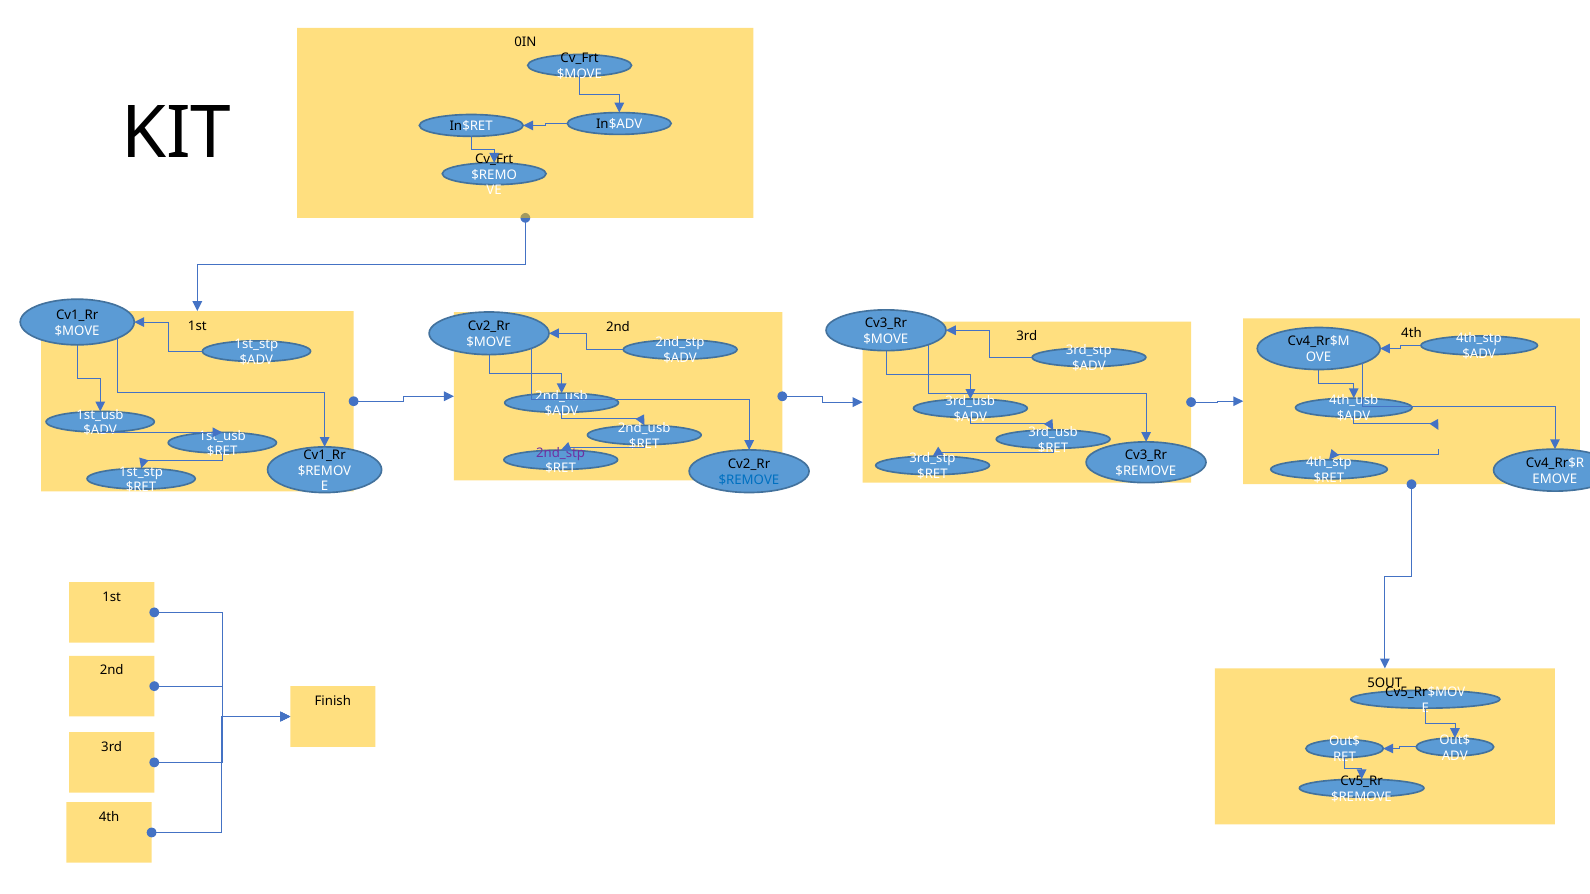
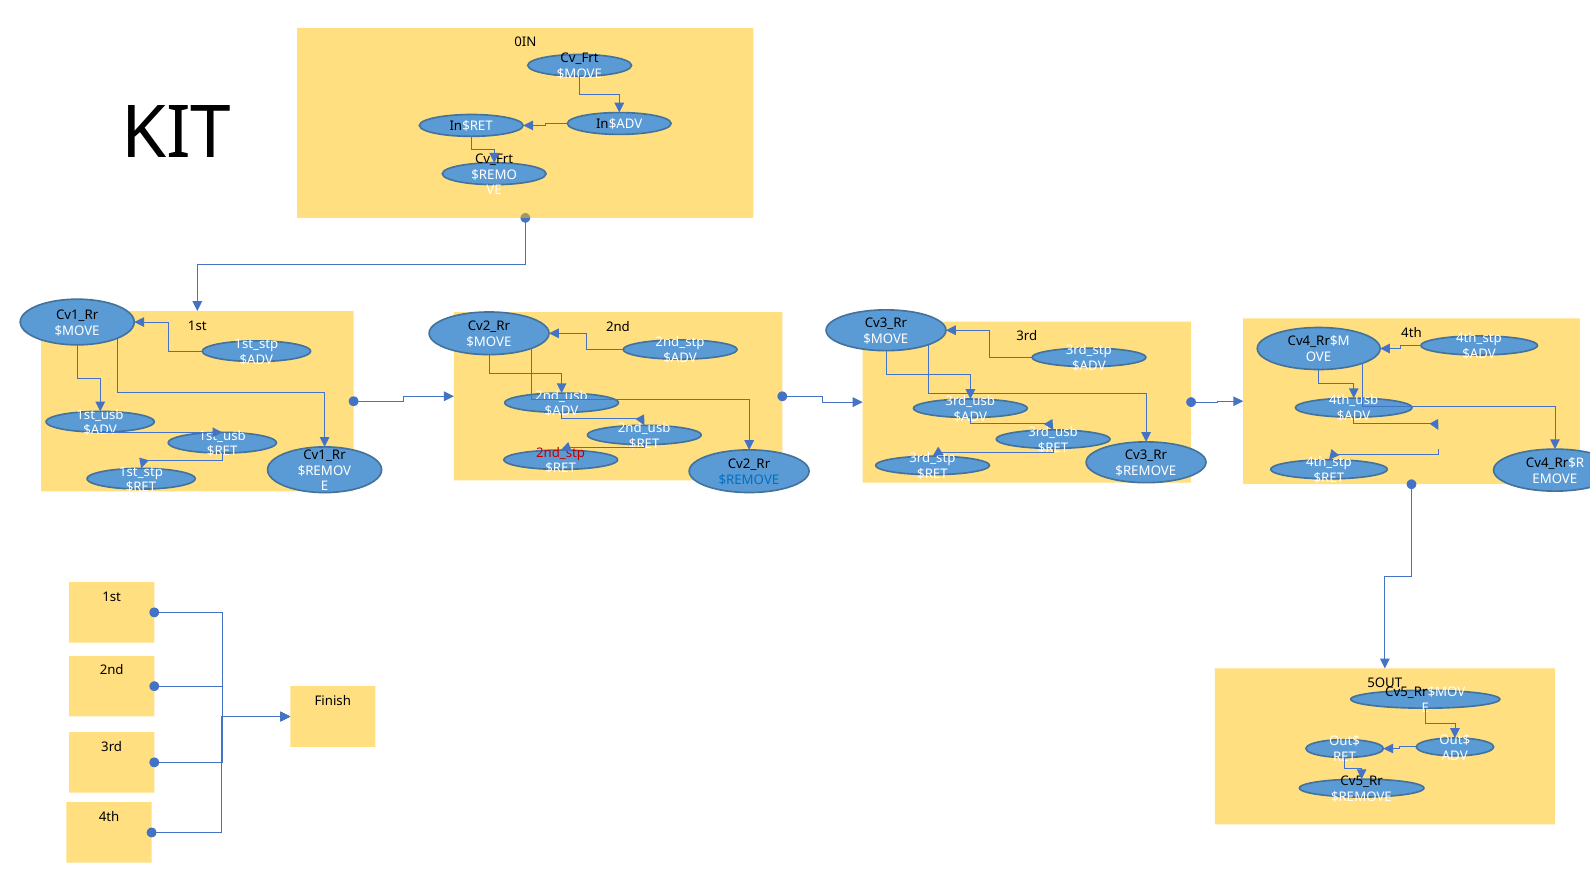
2nd_stp at (561, 453) colour: purple -> red
